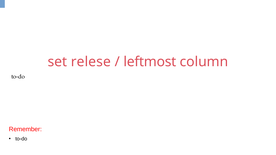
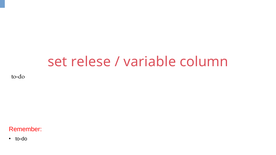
leftmost: leftmost -> variable
